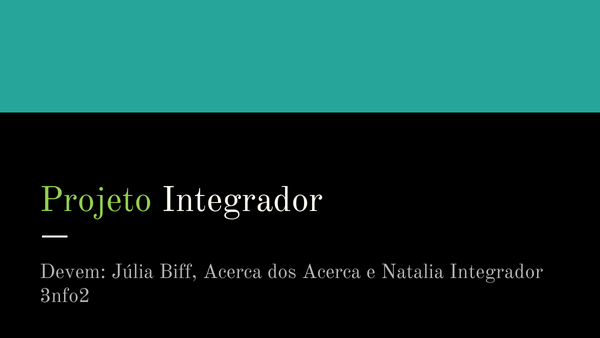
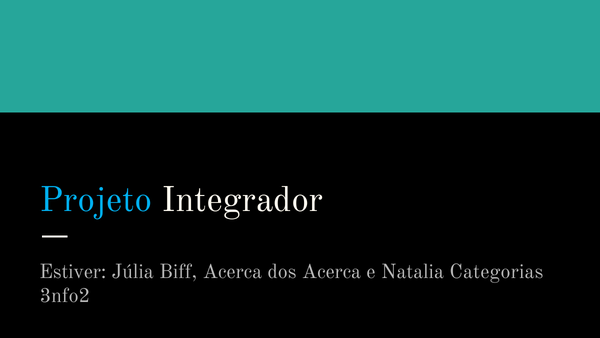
Projeto colour: light green -> light blue
Devem: Devem -> Estiver
Natalia Integrador: Integrador -> Categorias
